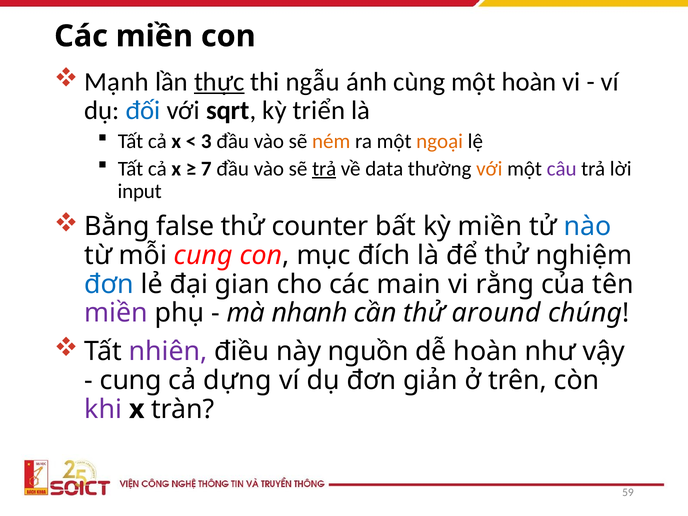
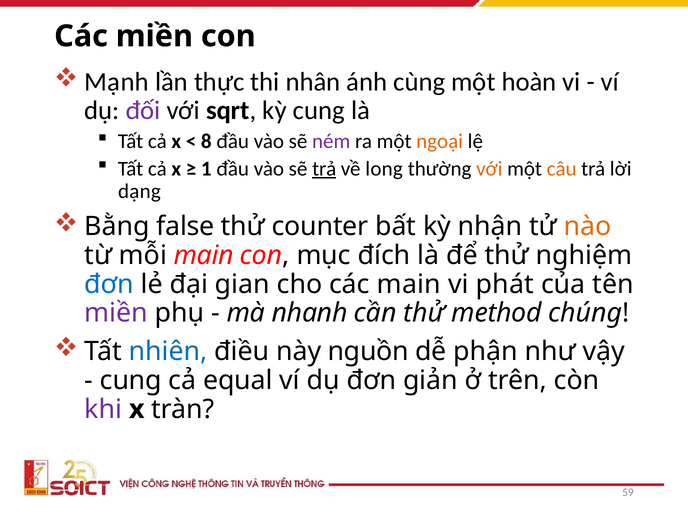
thực underline: present -> none
ngẫu: ngẫu -> nhân
đối colour: blue -> purple
kỳ triển: triển -> cung
3: 3 -> 8
ném colour: orange -> purple
7: 7 -> 1
data: data -> long
câu colour: purple -> orange
input: input -> dạng
kỳ miền: miền -> nhận
nào colour: blue -> orange
mỗi cung: cung -> main
rằng: rằng -> phát
around: around -> method
nhiên colour: purple -> blue
dễ hoàn: hoàn -> phận
dựng: dựng -> equal
